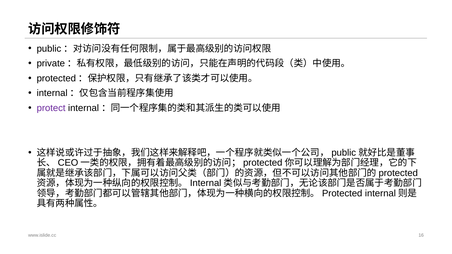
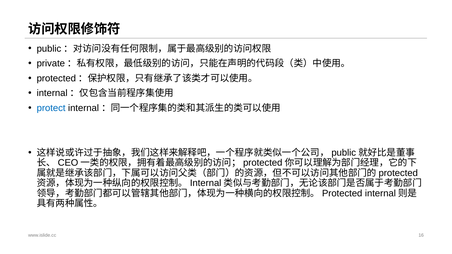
protect colour: purple -> blue
